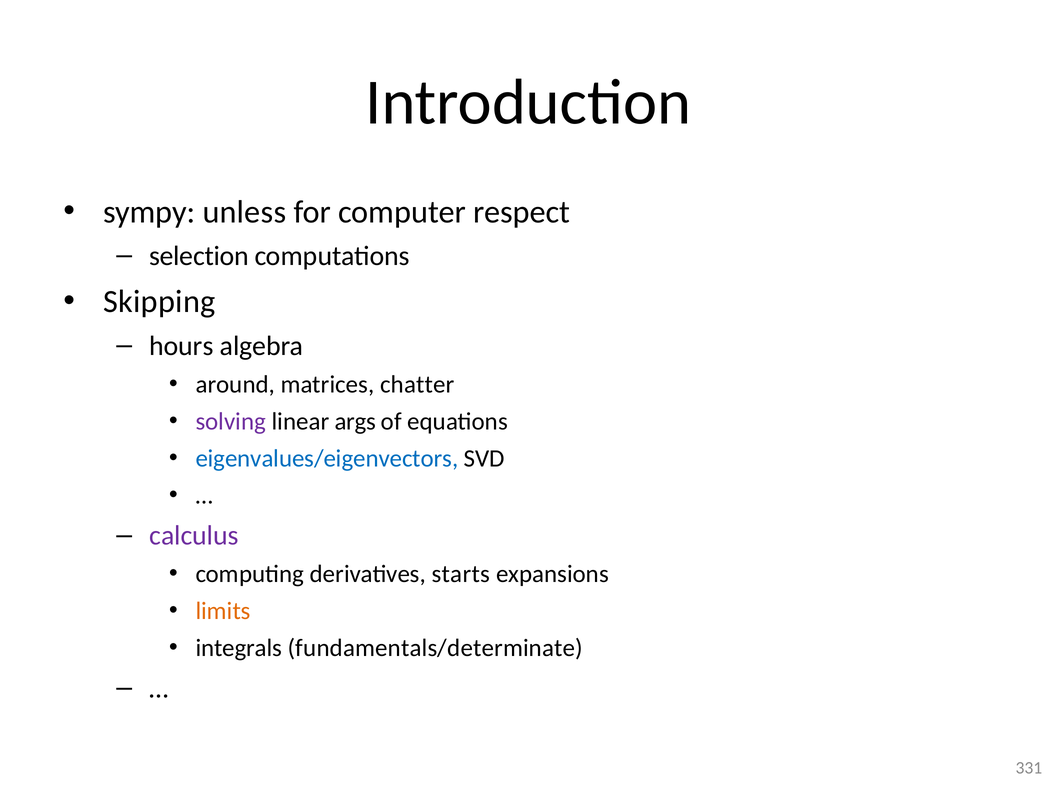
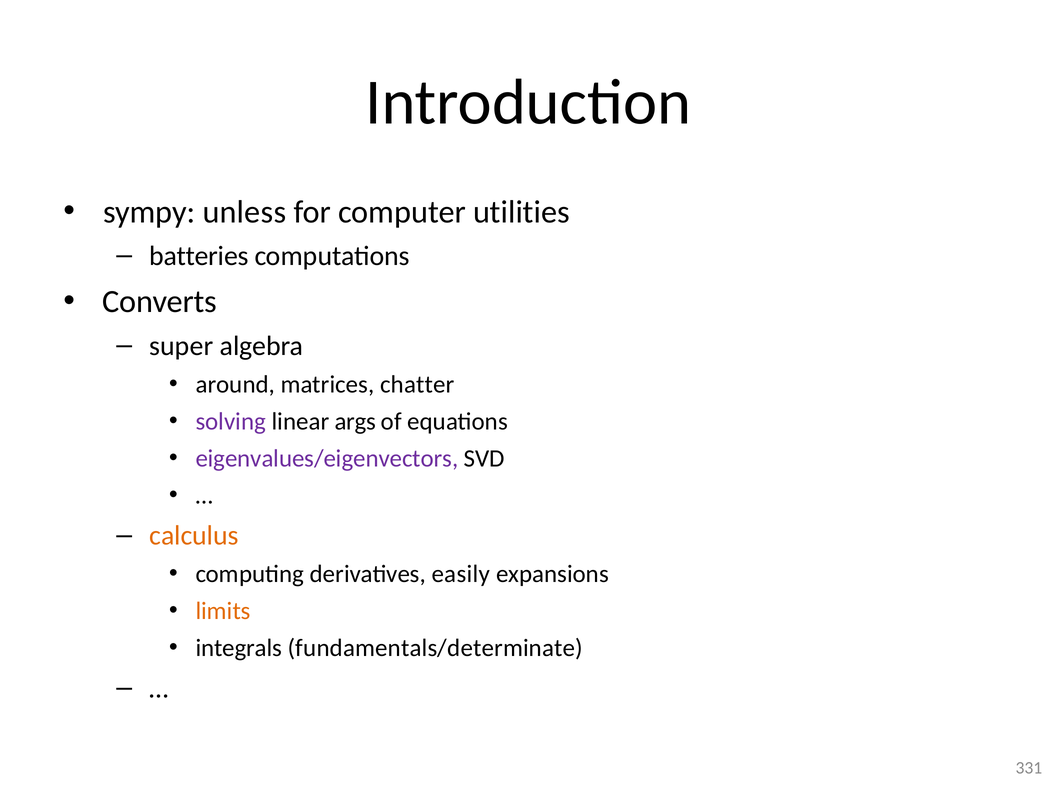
respect: respect -> utilities
selection: selection -> batteries
Skipping: Skipping -> Converts
hours: hours -> super
eigenvalues/eigenvectors colour: blue -> purple
calculus colour: purple -> orange
starts: starts -> easily
